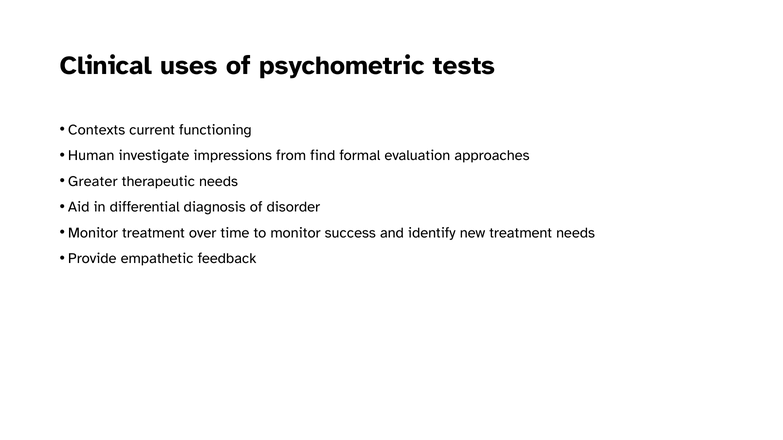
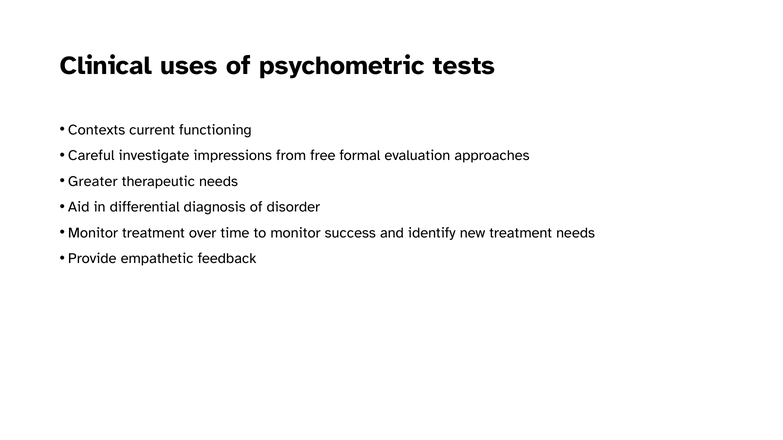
Human: Human -> Careful
find: find -> free
